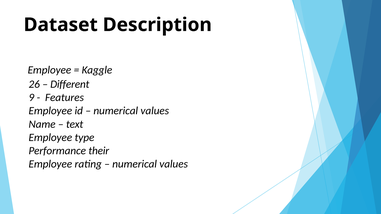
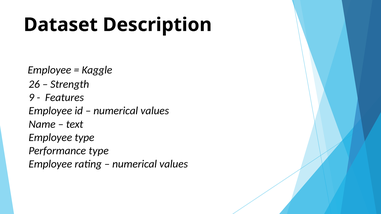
Different: Different -> Strength
Performance their: their -> type
